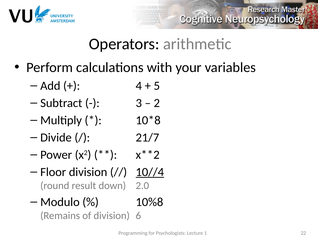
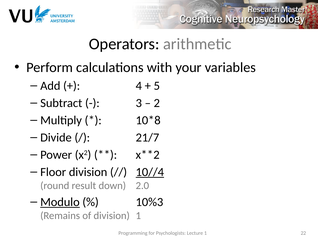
Modulo underline: none -> present
10%8: 10%8 -> 10%3
division 6: 6 -> 1
